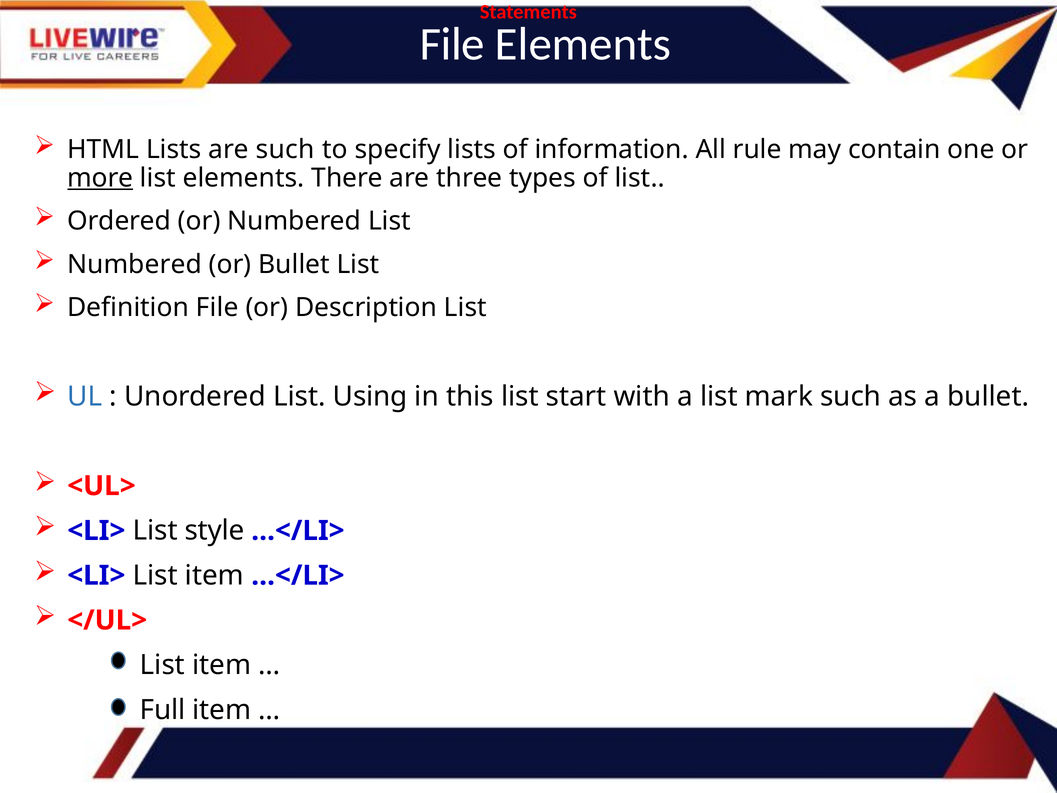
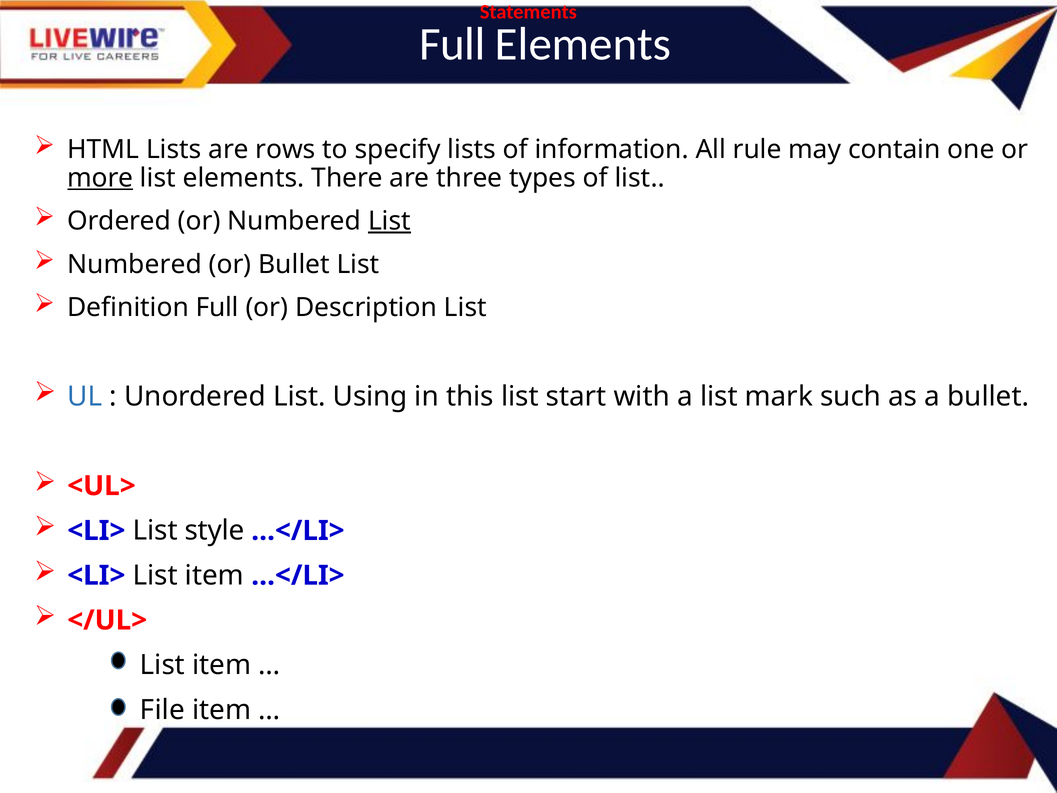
File at (452, 44): File -> Full
are such: such -> rows
List at (389, 221) underline: none -> present
Definition File: File -> Full
Full: Full -> File
